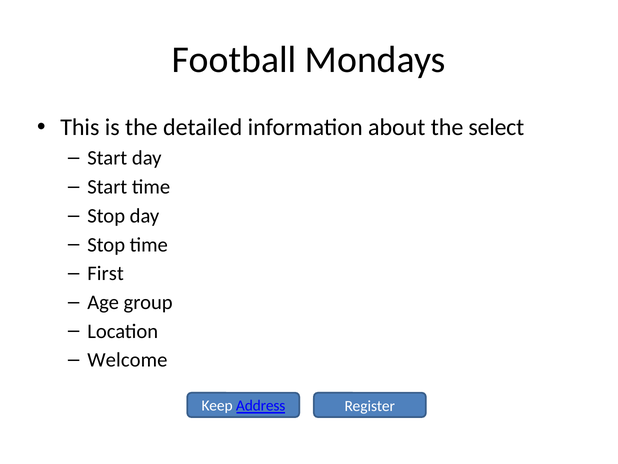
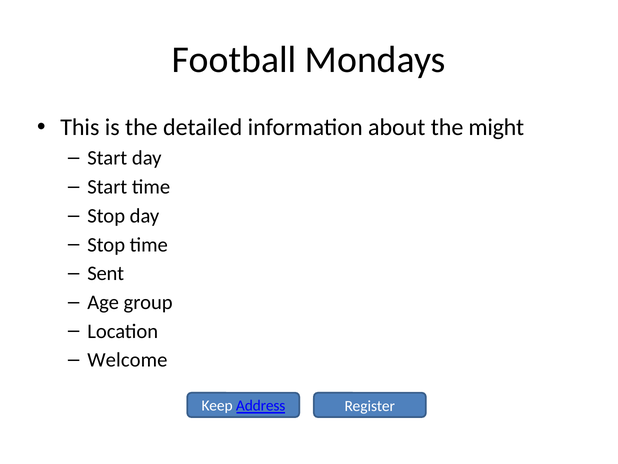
select: select -> might
First: First -> Sent
